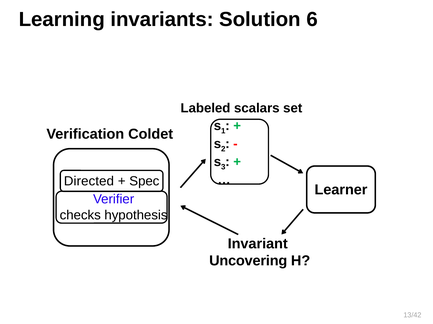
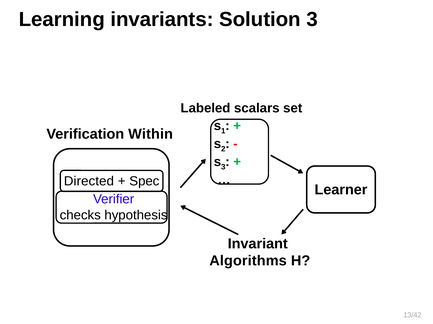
Solution 6: 6 -> 3
Coldet: Coldet -> Within
Uncovering: Uncovering -> Algorithms
